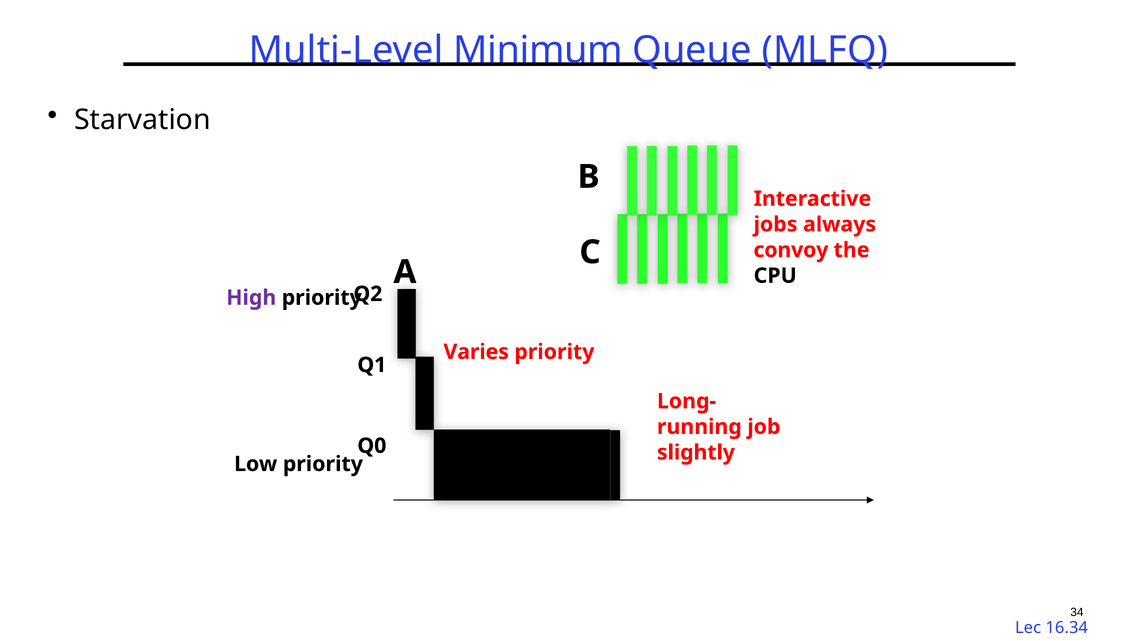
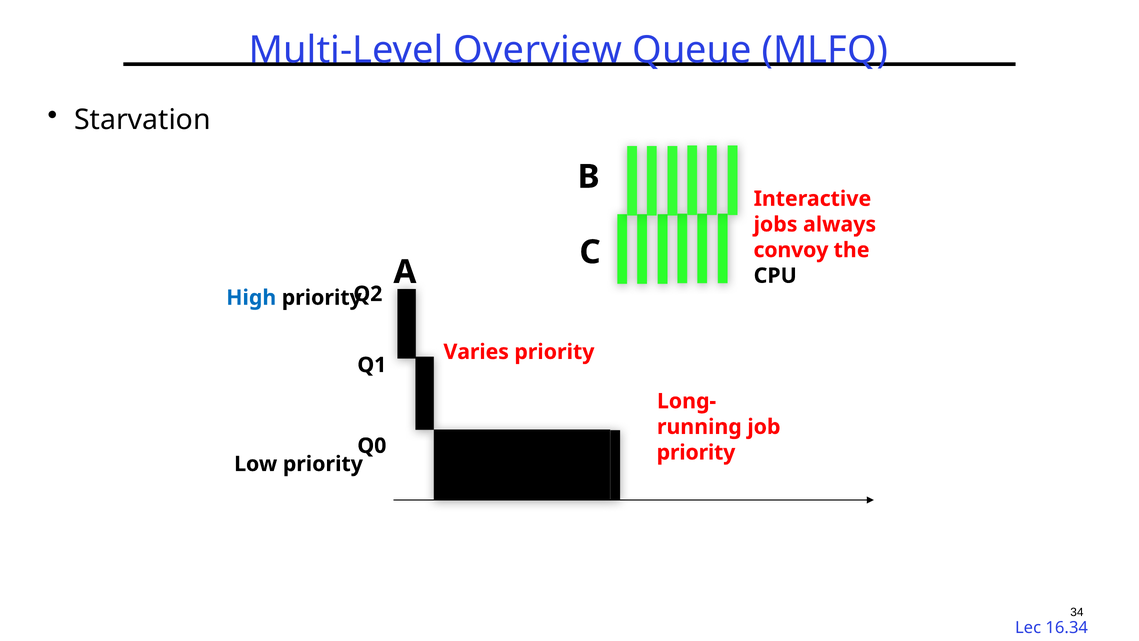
Minimum: Minimum -> Overview
High colour: purple -> blue
slightly at (696, 452): slightly -> priority
